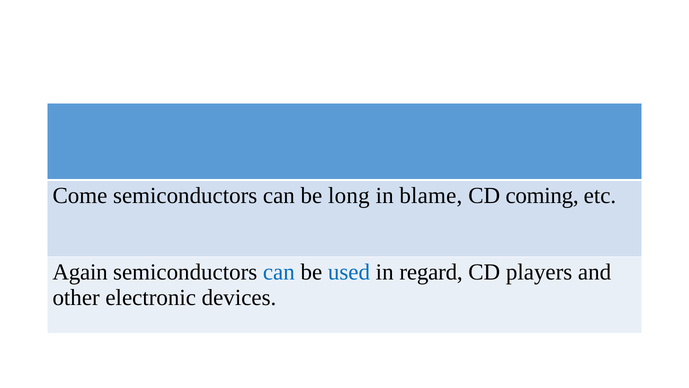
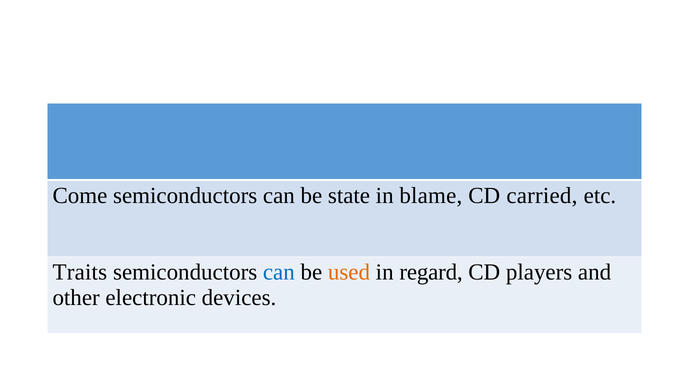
long: long -> state
coming: coming -> carried
Again: Again -> Traits
used colour: blue -> orange
